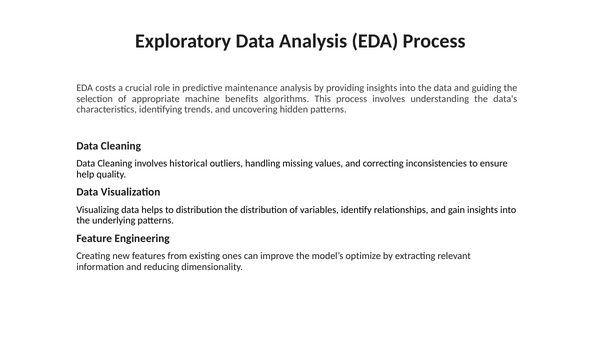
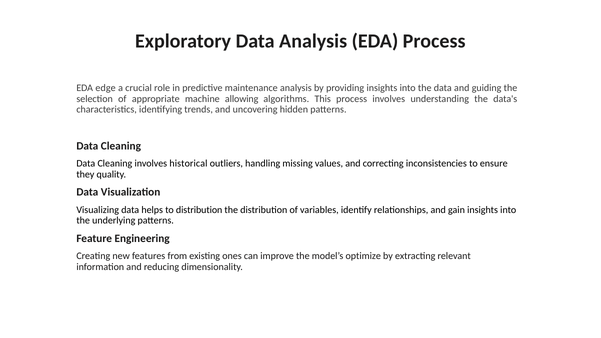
costs: costs -> edge
benefits: benefits -> allowing
help: help -> they
